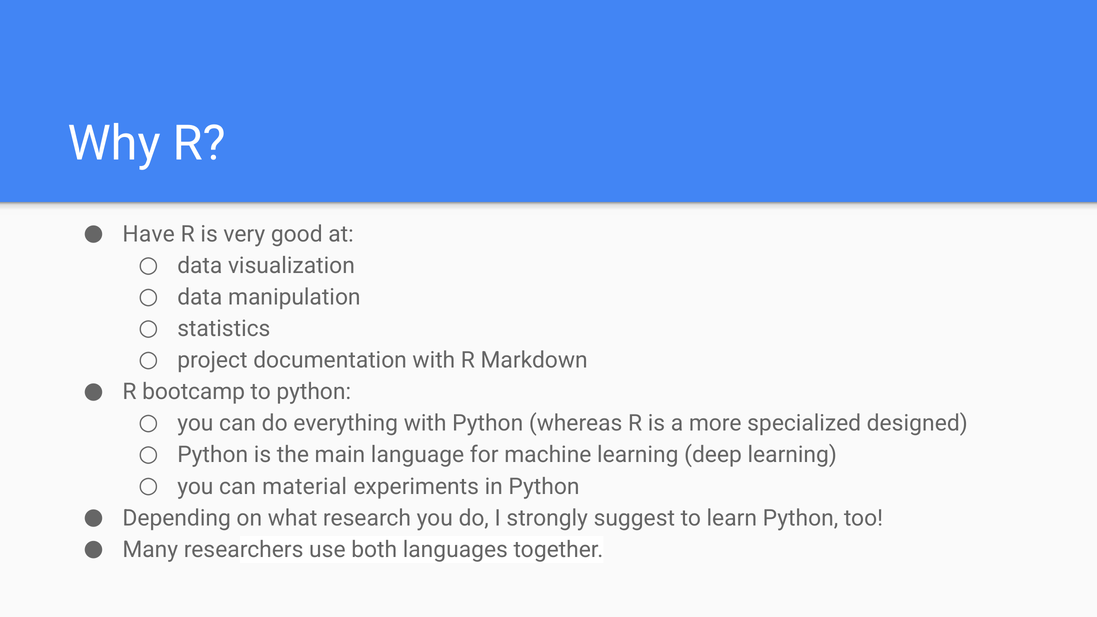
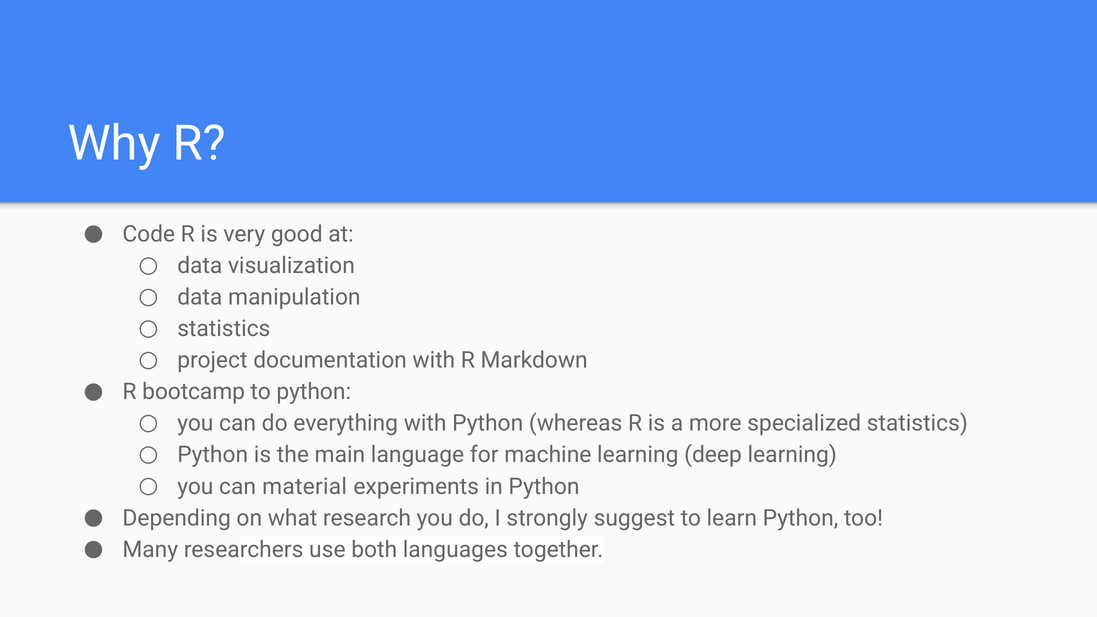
Have: Have -> Code
specialized designed: designed -> statistics
